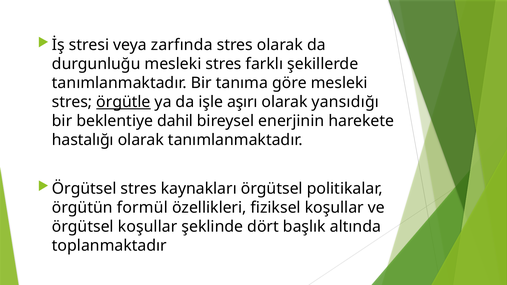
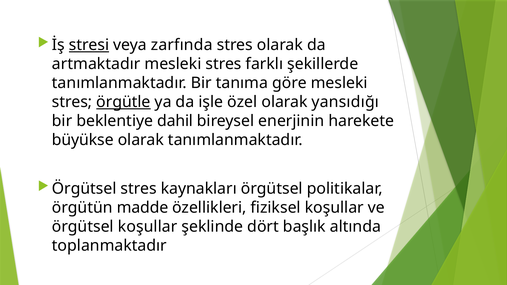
stresi underline: none -> present
durgunluğu: durgunluğu -> artmaktadır
aşırı: aşırı -> özel
hastalığı: hastalığı -> büyükse
formül: formül -> madde
